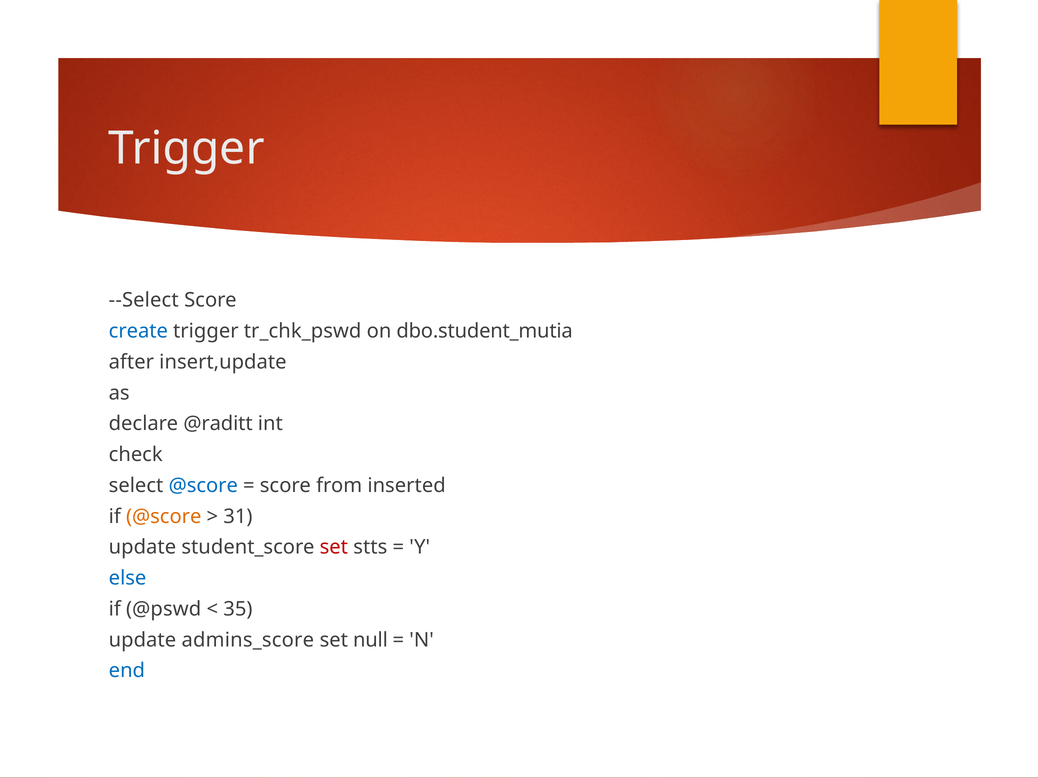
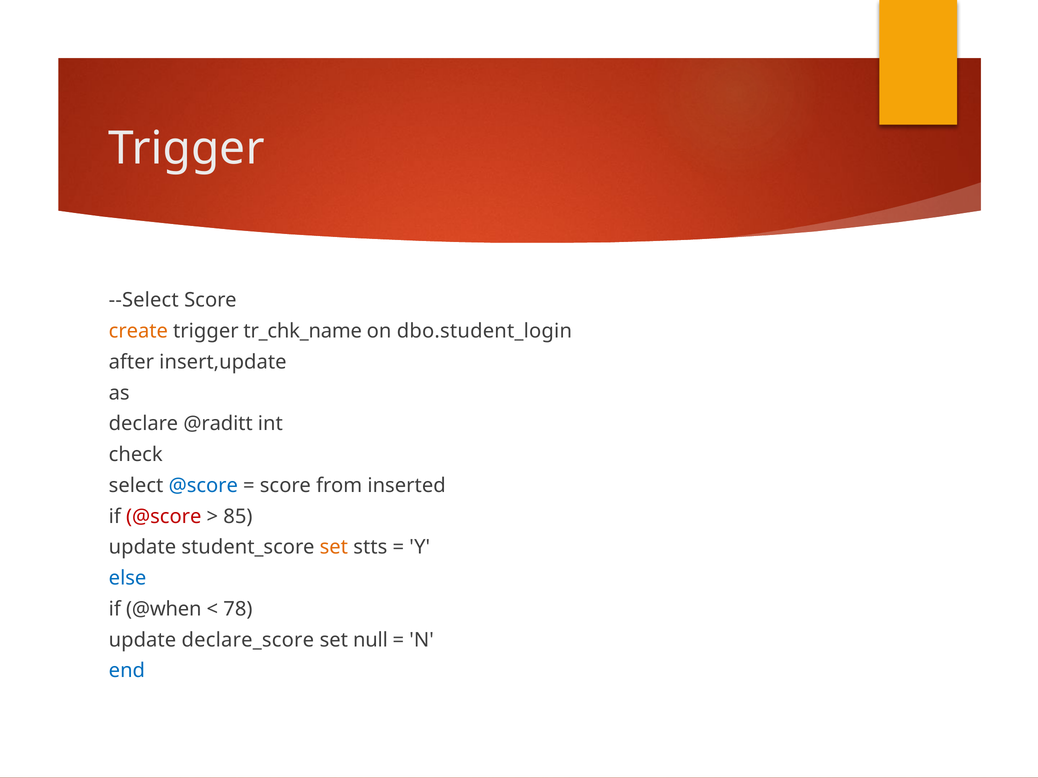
create colour: blue -> orange
tr_chk_pswd: tr_chk_pswd -> tr_chk_name
dbo.student_mutia: dbo.student_mutia -> dbo.student_login
@score at (164, 517) colour: orange -> red
31: 31 -> 85
set at (334, 548) colour: red -> orange
@pswd: @pswd -> @when
35: 35 -> 78
admins_score: admins_score -> declare_score
